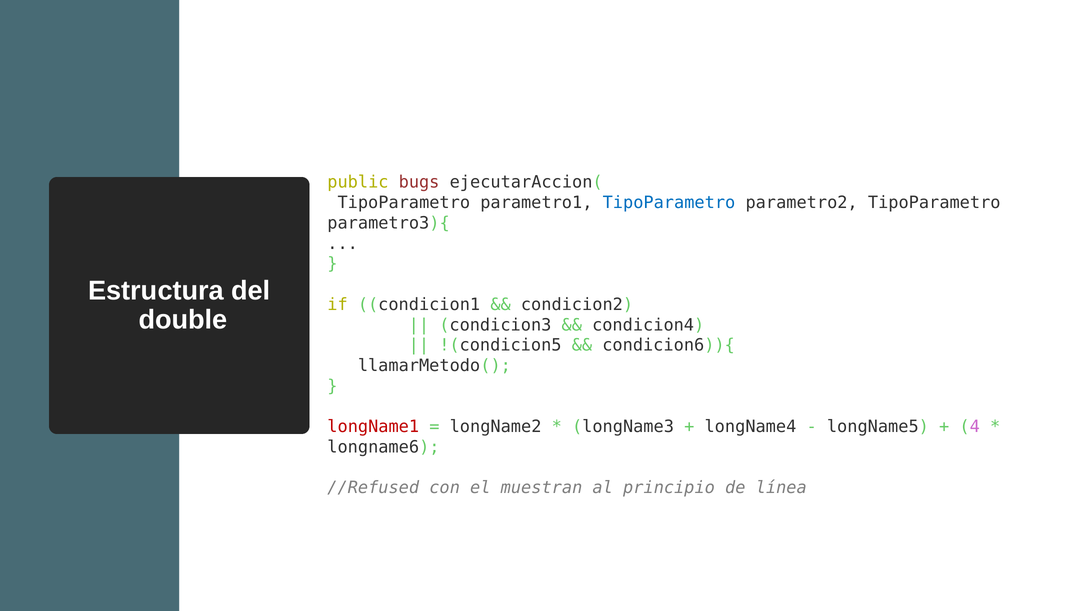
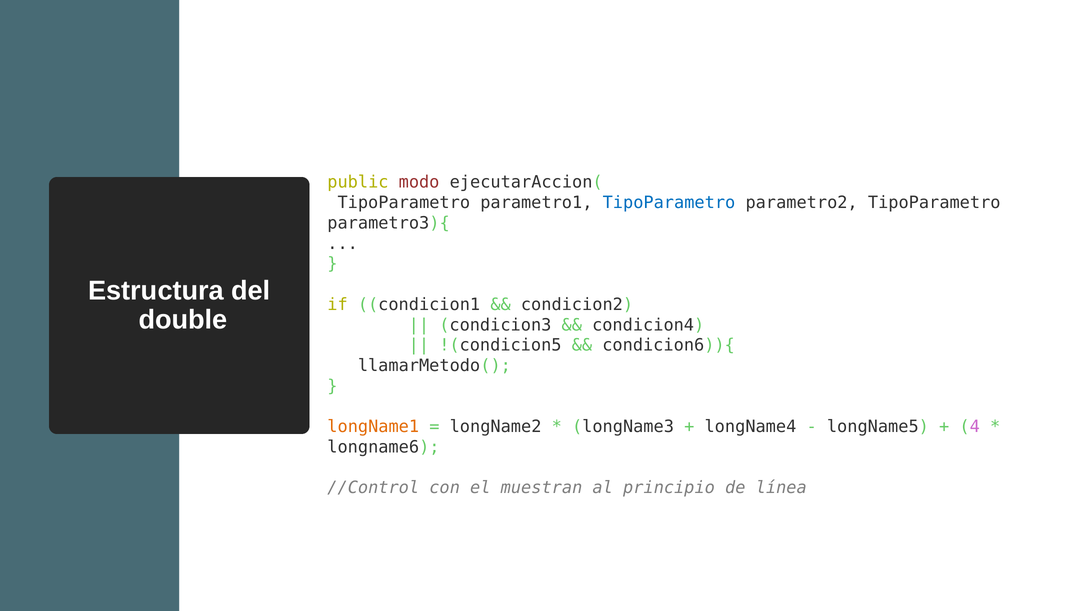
bugs: bugs -> modo
longName1 colour: red -> orange
//Refused: //Refused -> //Control
